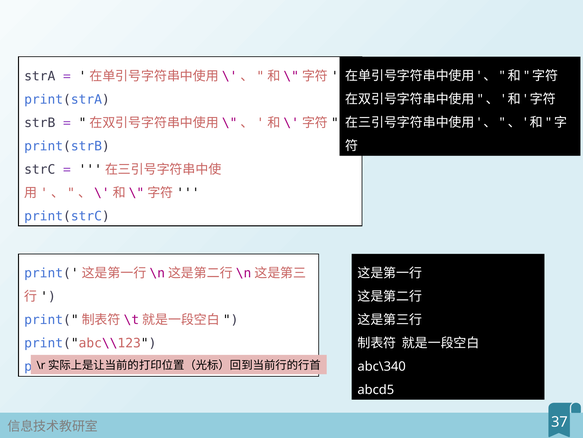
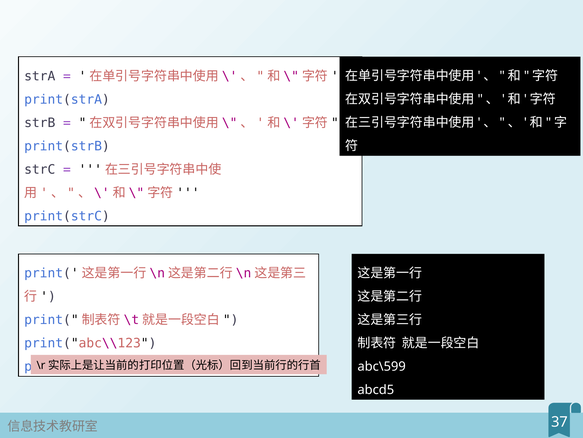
abc\340: abc\340 -> abc\599
